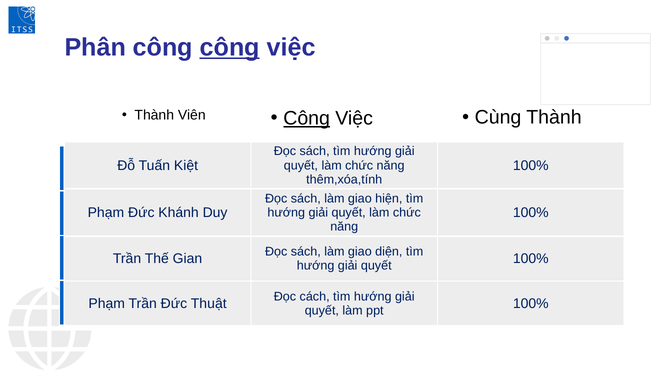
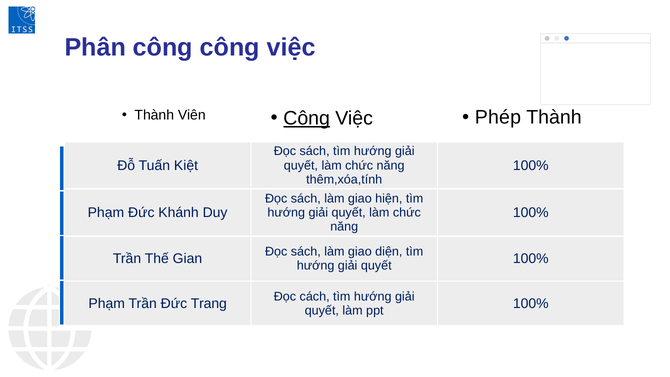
công at (230, 48) underline: present -> none
Cùng: Cùng -> Phép
Thuật: Thuật -> Trang
